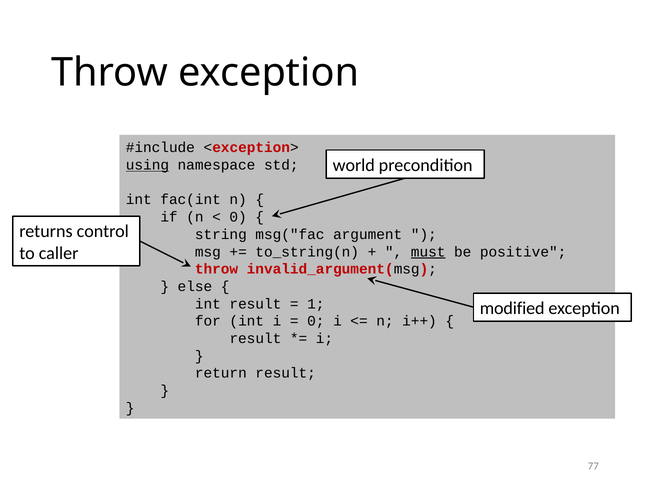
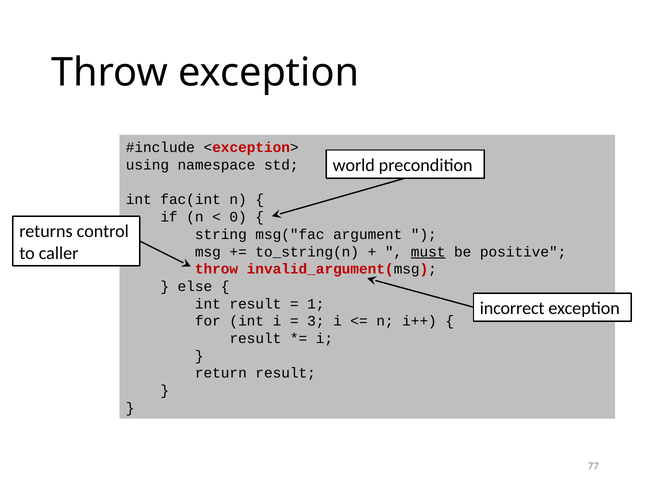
using underline: present -> none
modified: modified -> incorrect
0 at (316, 321): 0 -> 3
